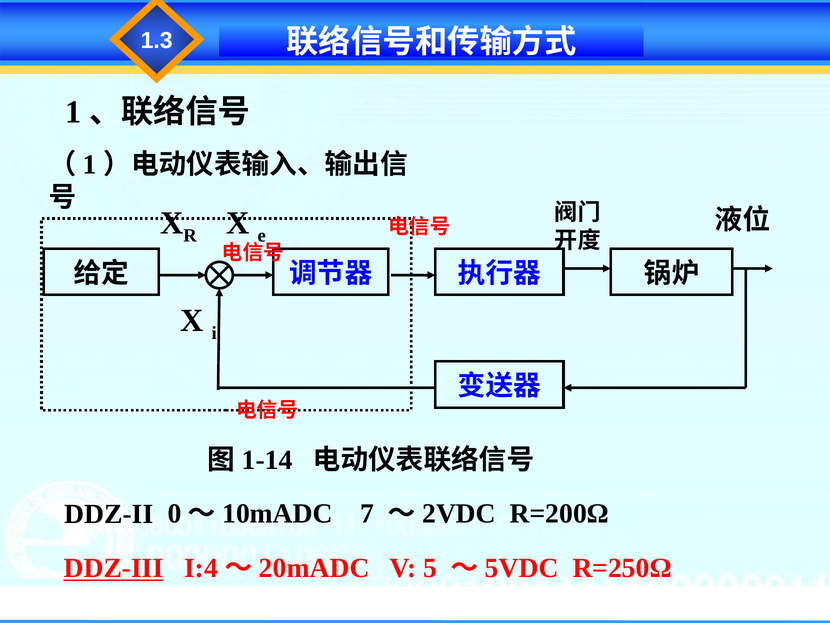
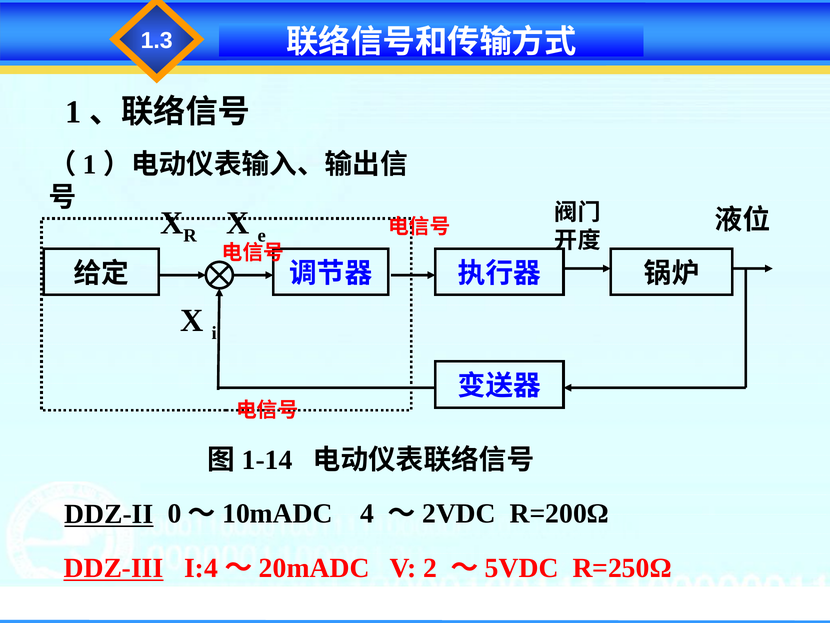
DDZ-II underline: none -> present
7: 7 -> 4
5: 5 -> 2
